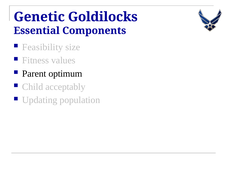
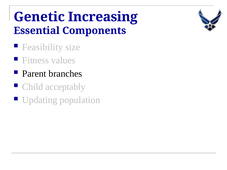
Goldilocks: Goldilocks -> Increasing
optimum: optimum -> branches
